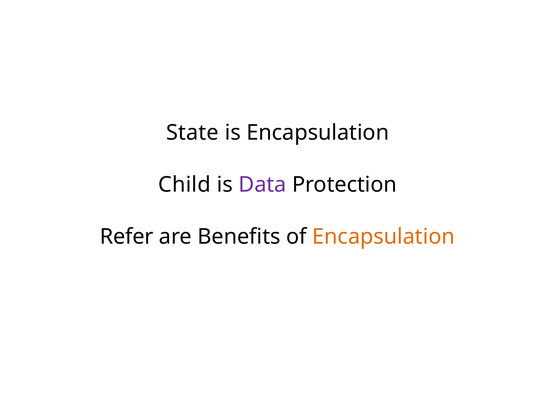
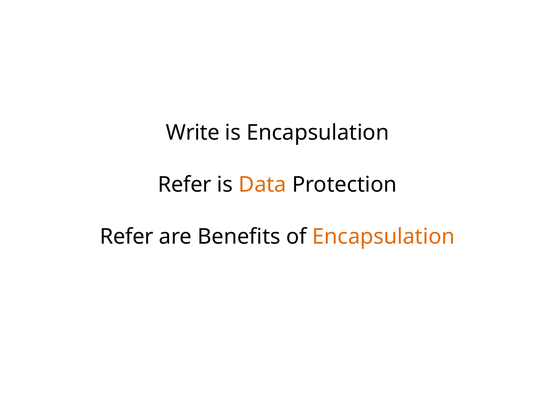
State: State -> Write
Child at (184, 184): Child -> Refer
Data colour: purple -> orange
